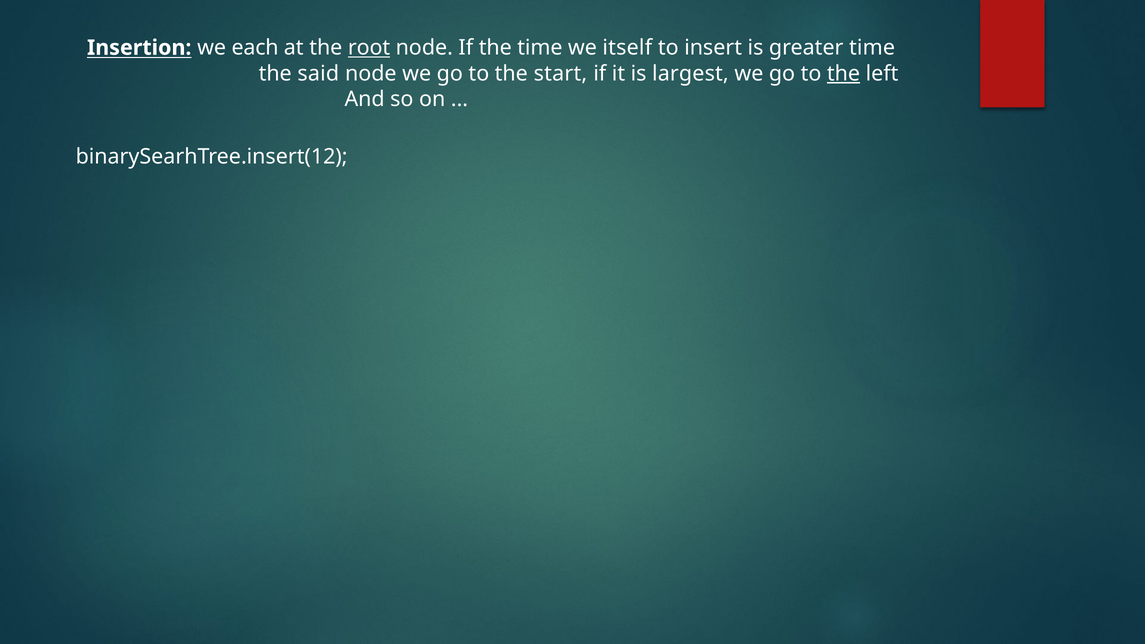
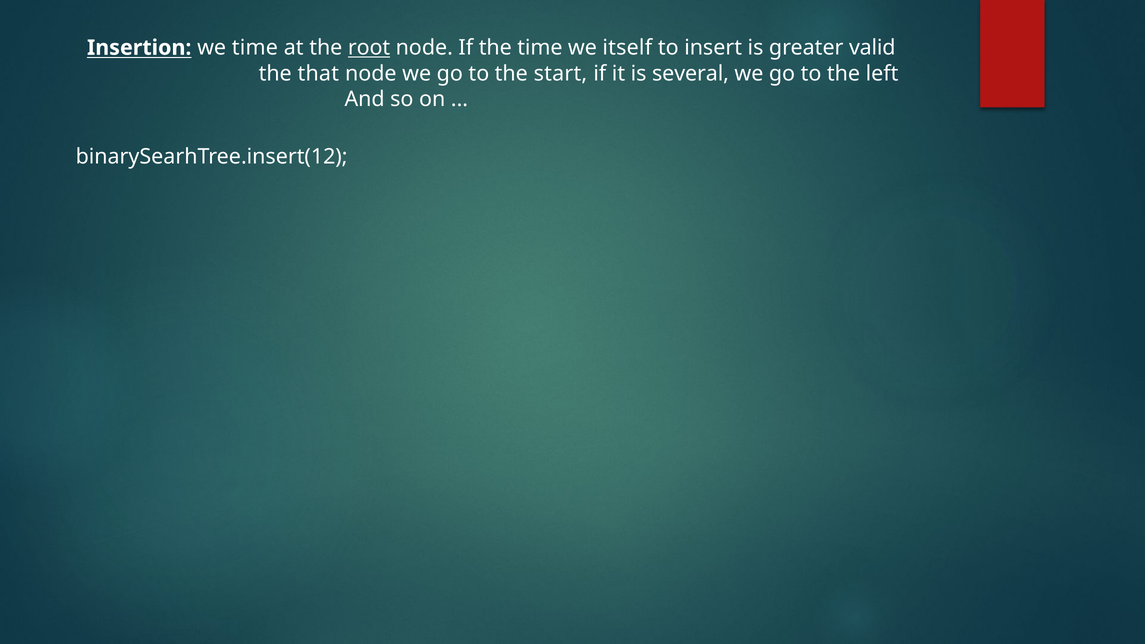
we each: each -> time
greater time: time -> valid
said: said -> that
largest: largest -> several
the at (844, 73) underline: present -> none
